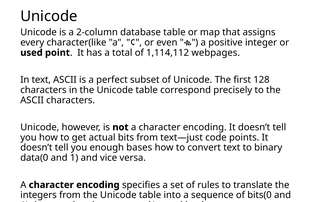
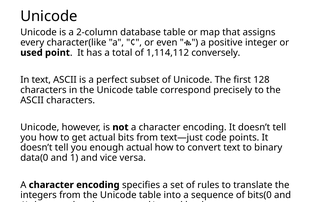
webpages: webpages -> conversely
enough bases: bases -> actual
